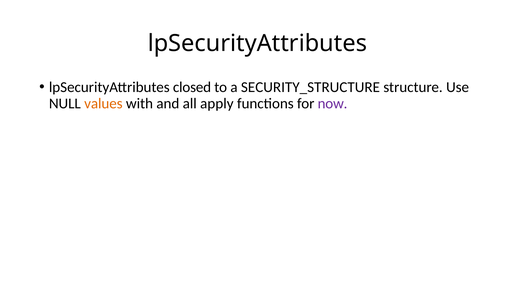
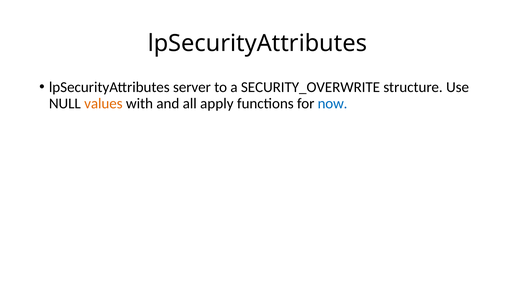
closed: closed -> server
SECURITY_STRUCTURE: SECURITY_STRUCTURE -> SECURITY_OVERWRITE
now colour: purple -> blue
